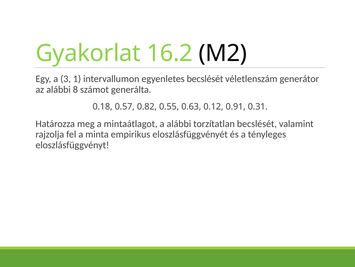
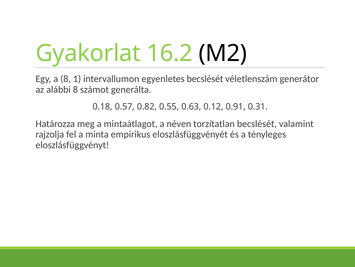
a 3: 3 -> 8
a alábbi: alábbi -> néven
